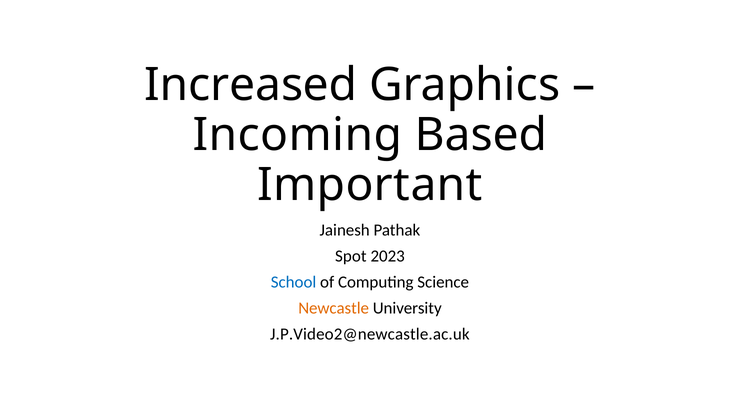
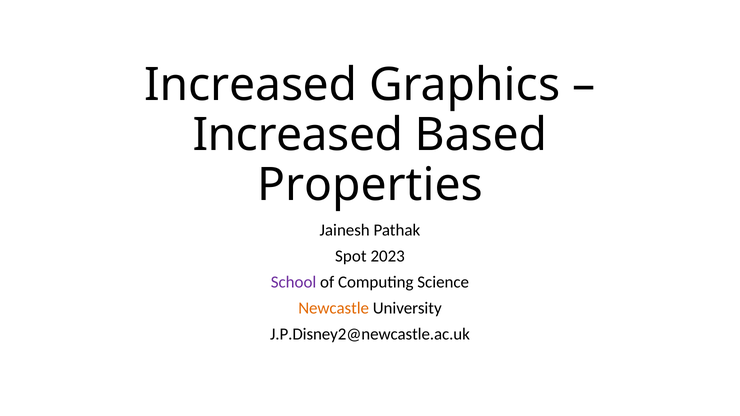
Incoming at (297, 135): Incoming -> Increased
Important: Important -> Properties
School colour: blue -> purple
J.P.Video2@newcastle.ac.uk: J.P.Video2@newcastle.ac.uk -> J.P.Disney2@newcastle.ac.uk
